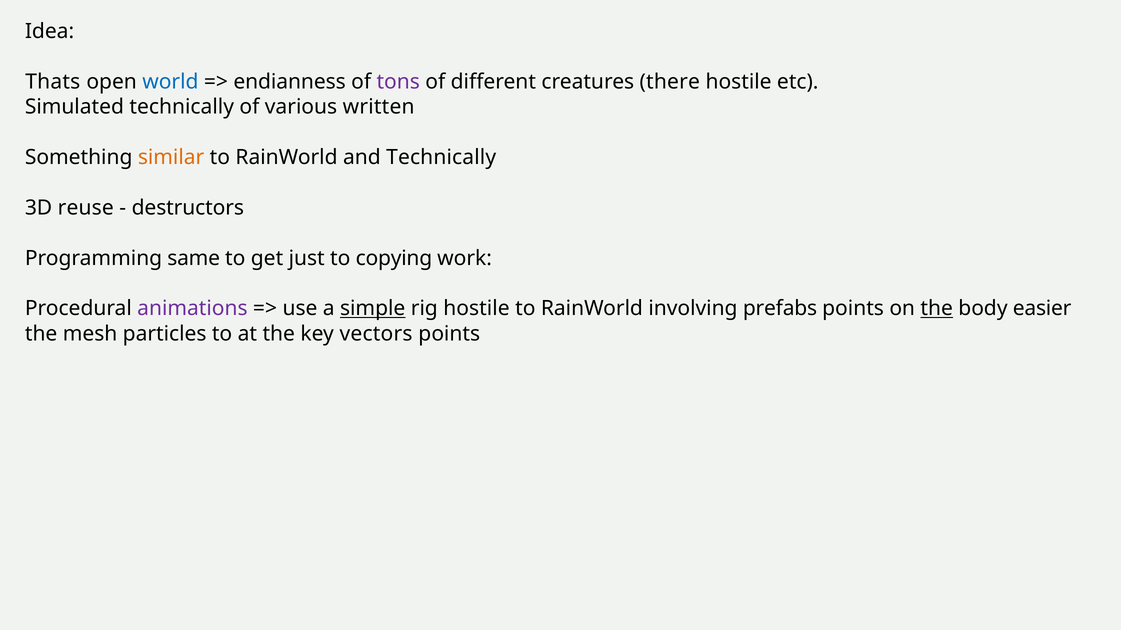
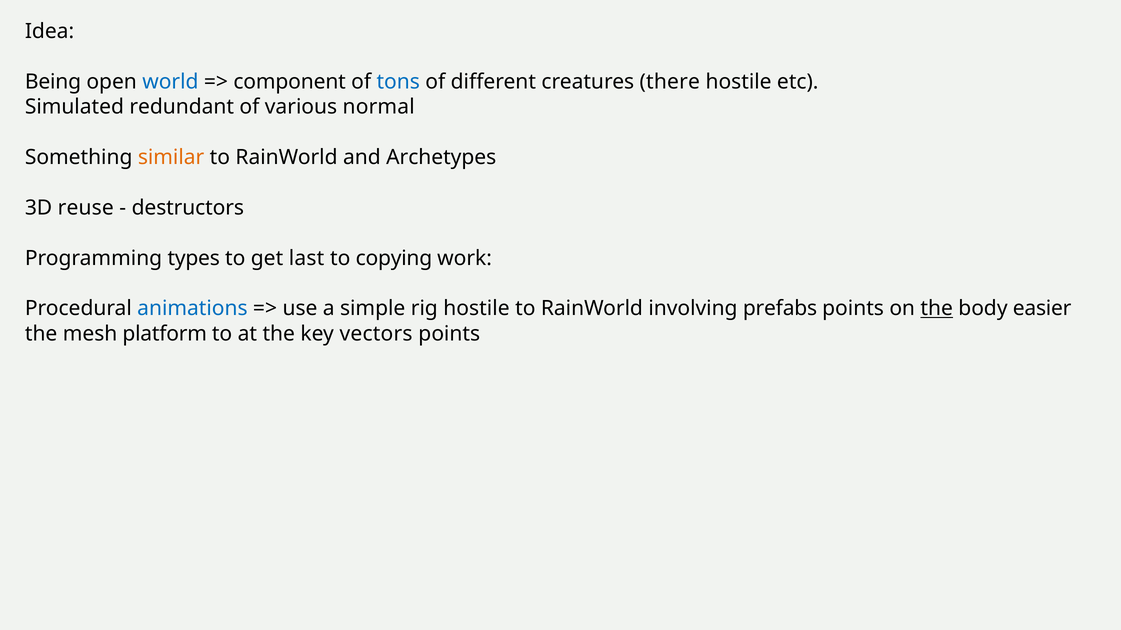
Thats: Thats -> Being
endianness: endianness -> component
tons colour: purple -> blue
Simulated technically: technically -> redundant
written: written -> normal
and Technically: Technically -> Archetypes
same: same -> types
just: just -> last
animations colour: purple -> blue
simple underline: present -> none
particles: particles -> platform
